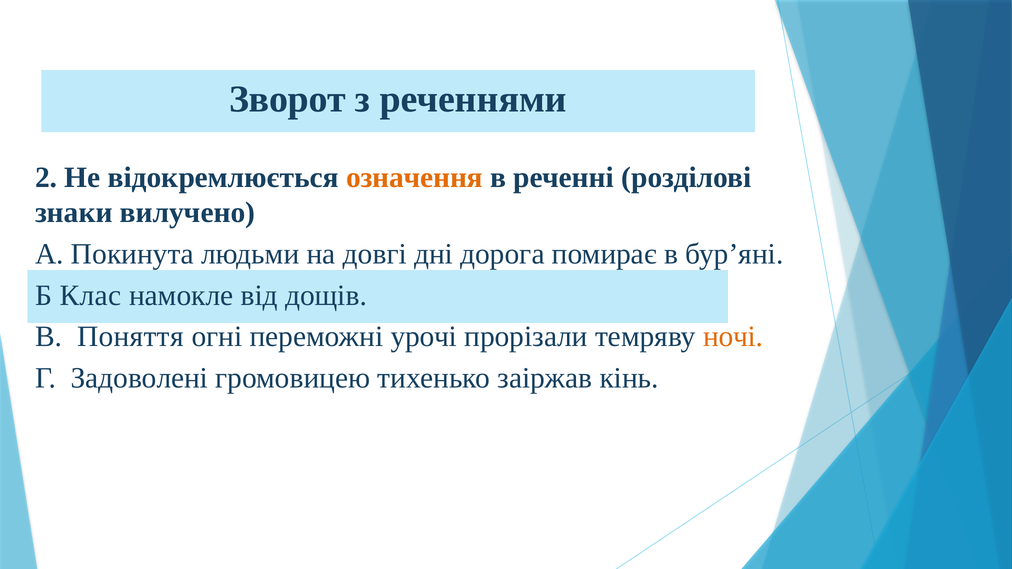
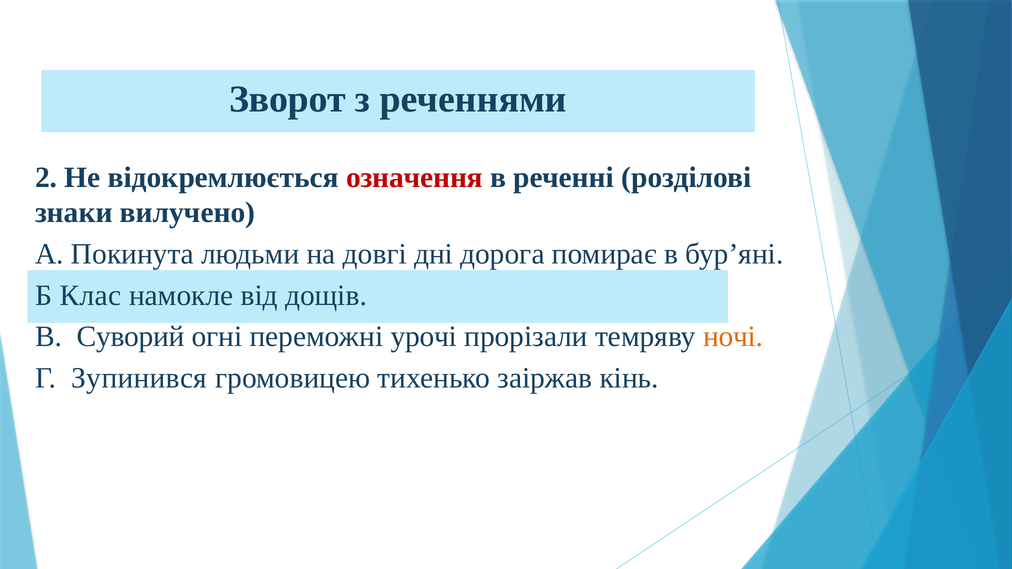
означення colour: orange -> red
Поняття: Поняття -> Суворий
Задоволені: Задоволені -> Зупинився
